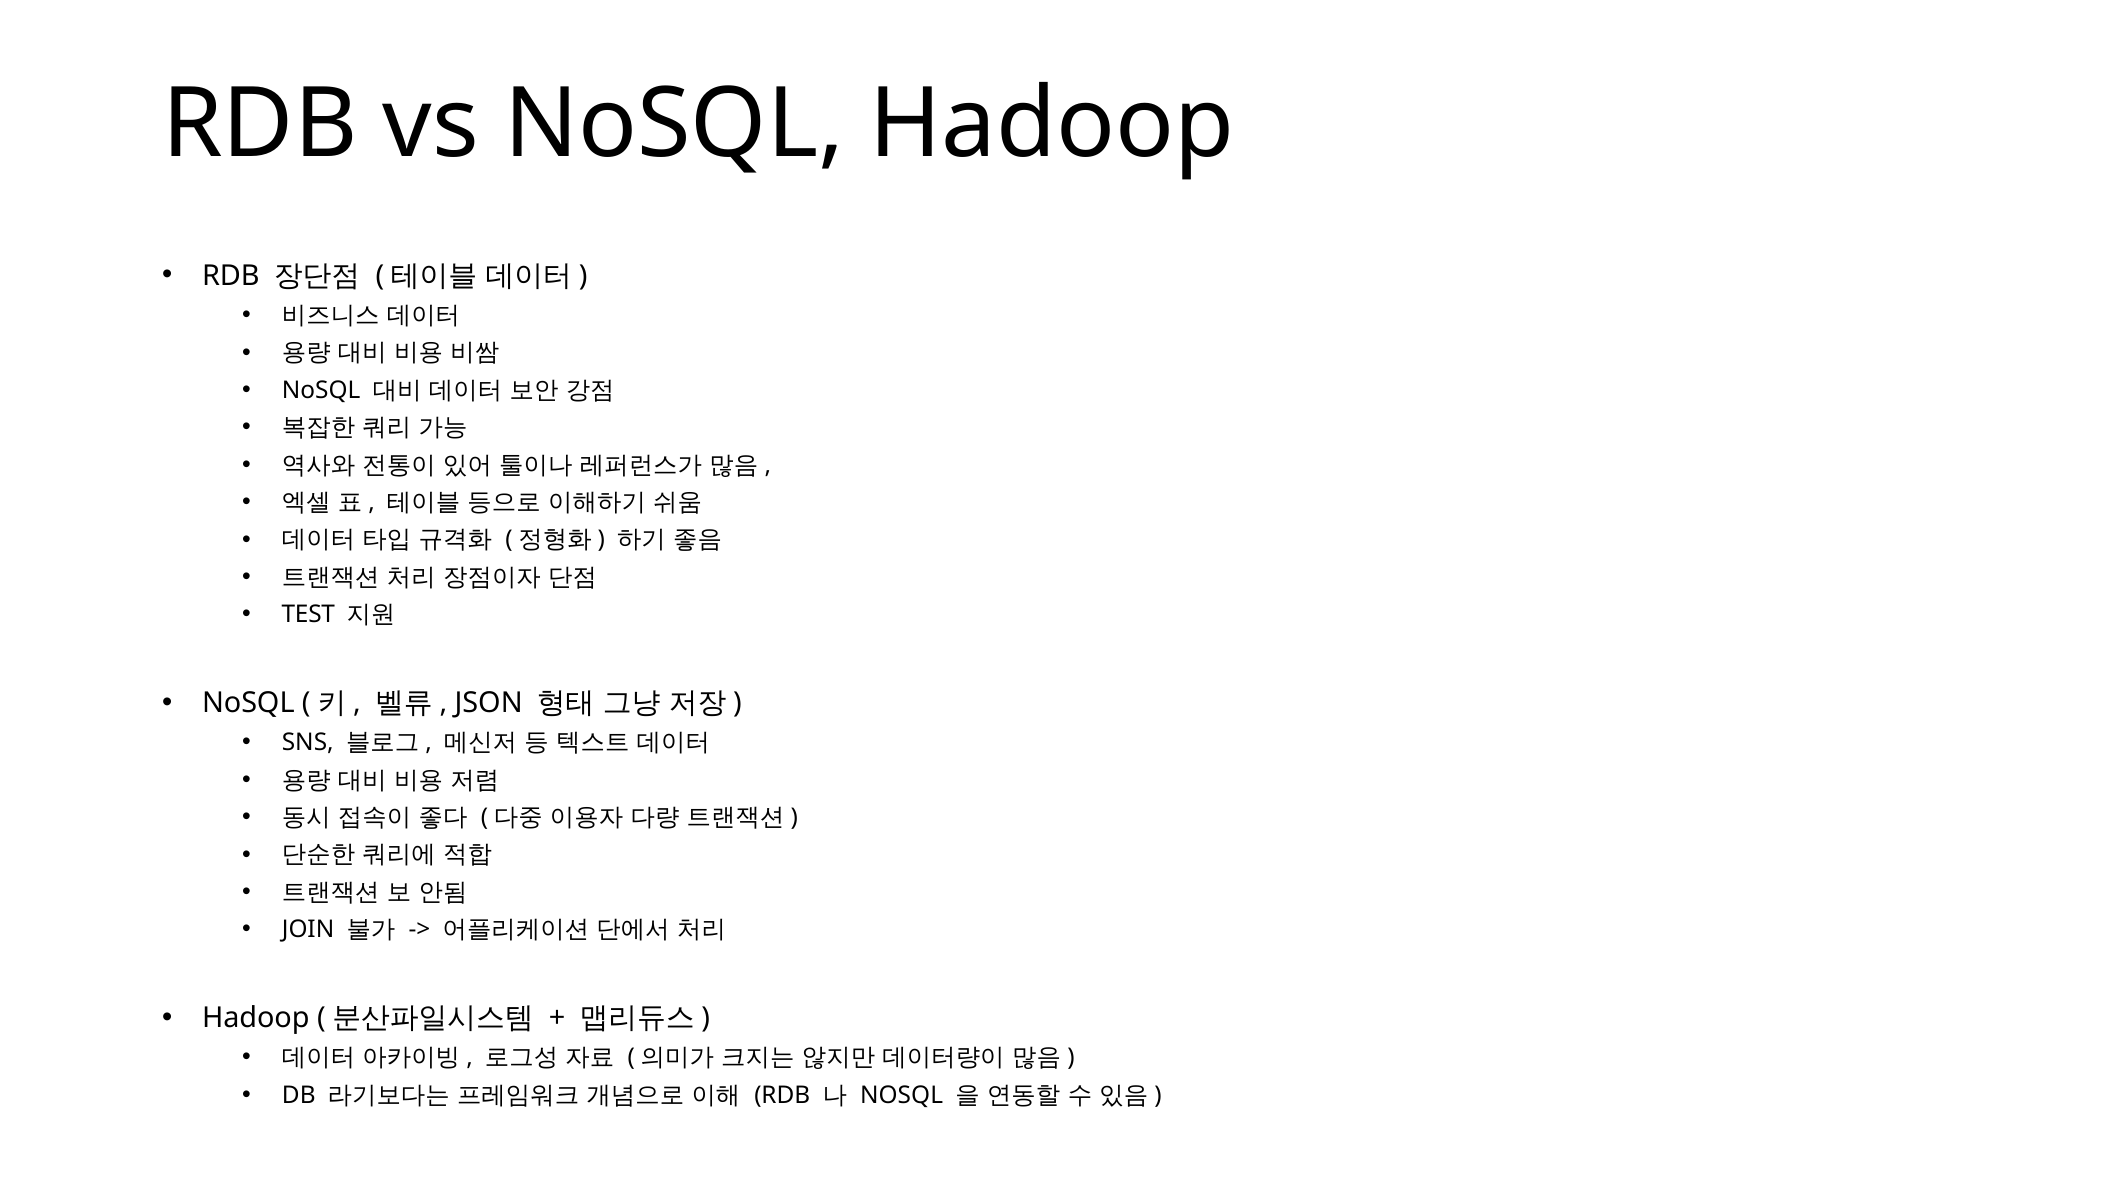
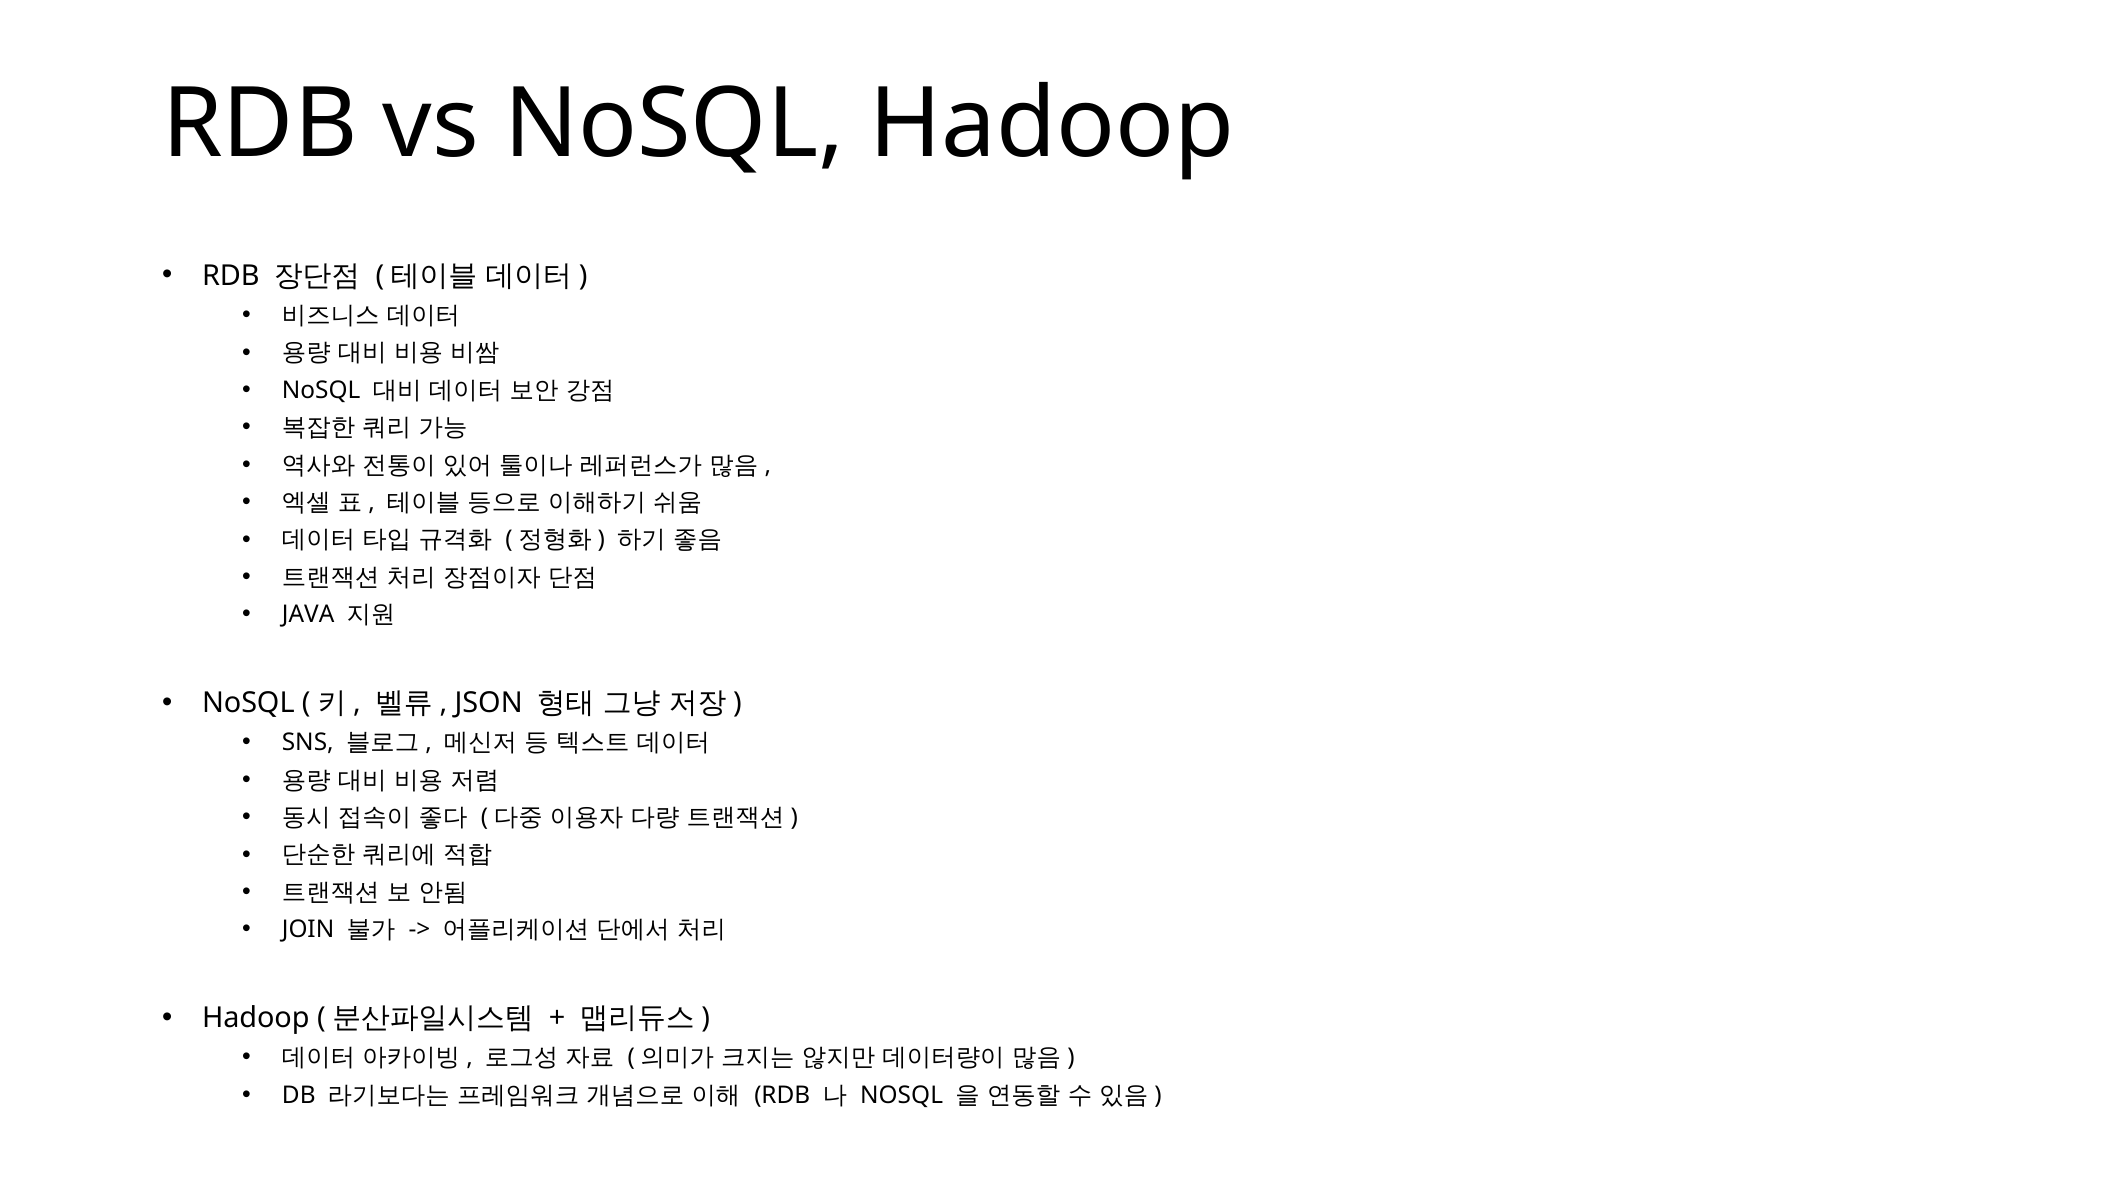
TEST: TEST -> JAVA
